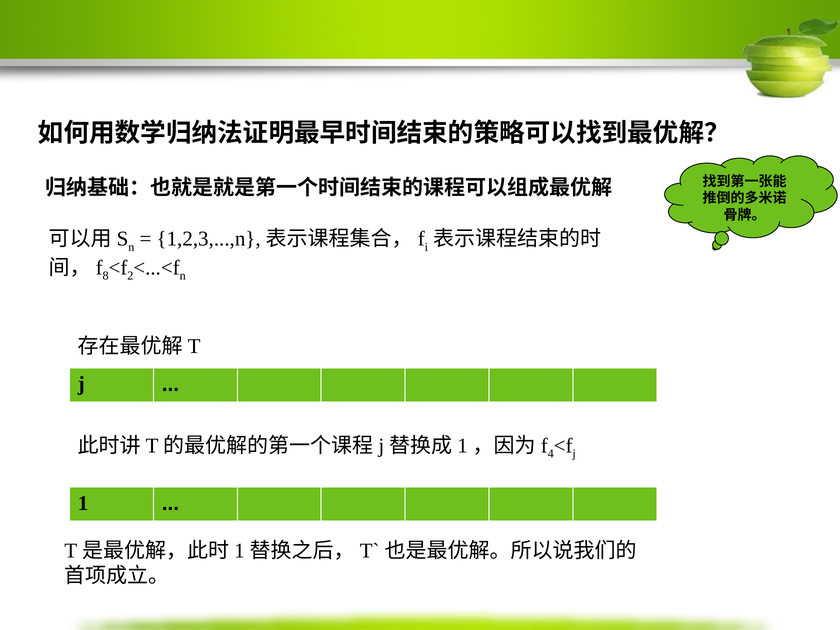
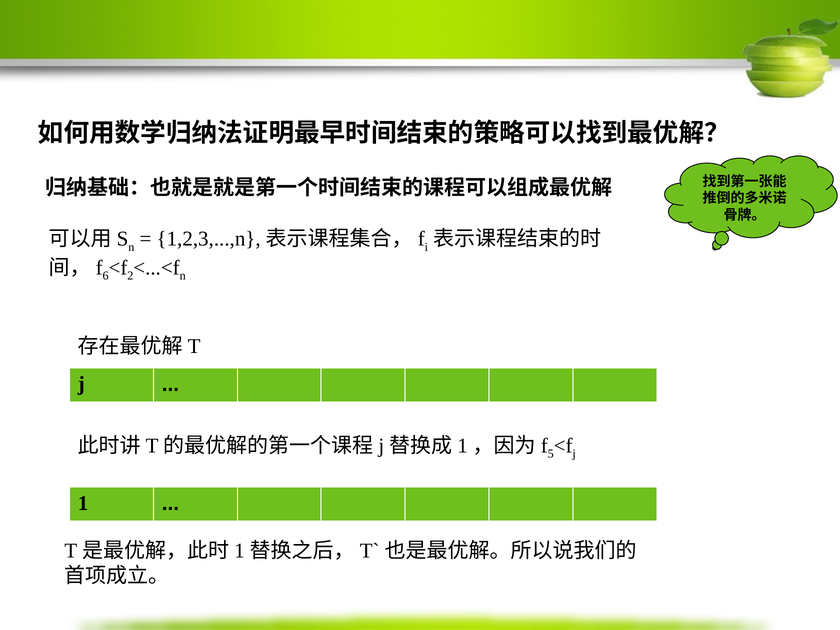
8: 8 -> 6
4: 4 -> 5
